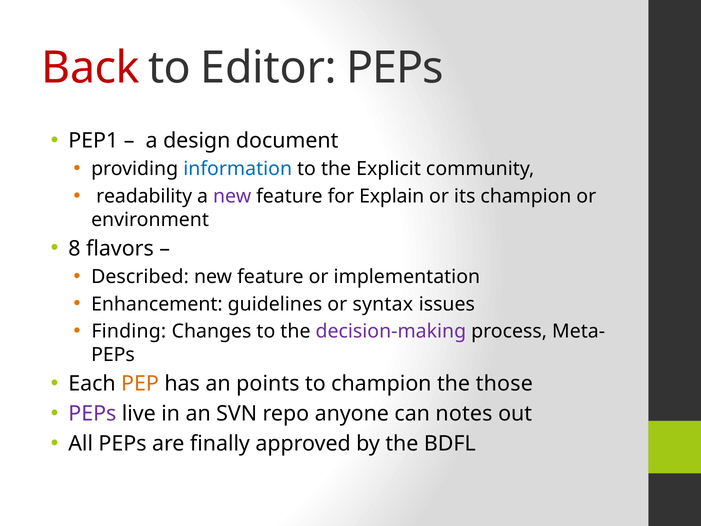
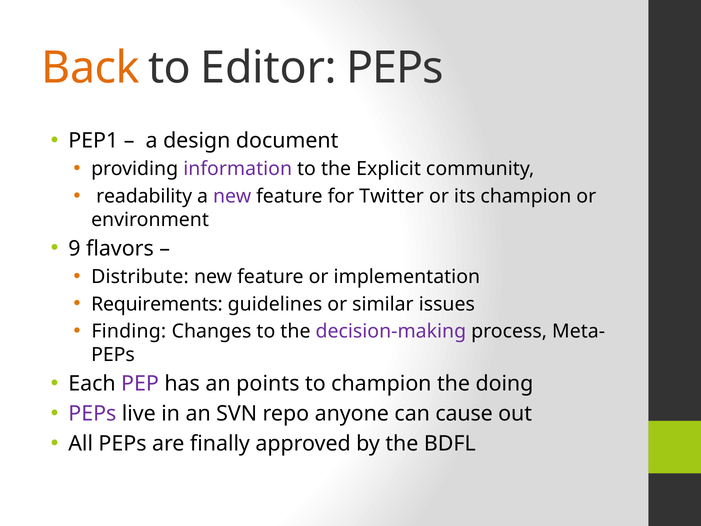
Back colour: red -> orange
information colour: blue -> purple
Explain: Explain -> Twitter
8: 8 -> 9
Described: Described -> Distribute
Enhancement: Enhancement -> Requirements
syntax: syntax -> similar
PEP colour: orange -> purple
those: those -> doing
notes: notes -> cause
